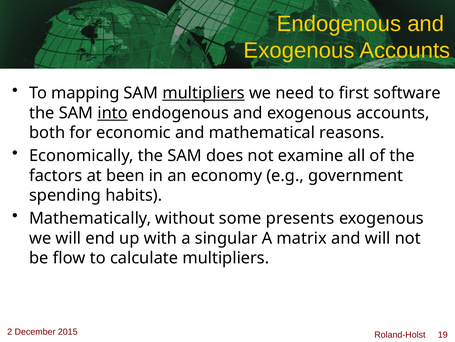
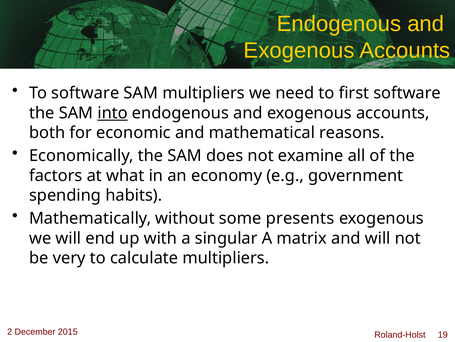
To mapping: mapping -> software
multipliers at (204, 93) underline: present -> none
been: been -> what
flow: flow -> very
